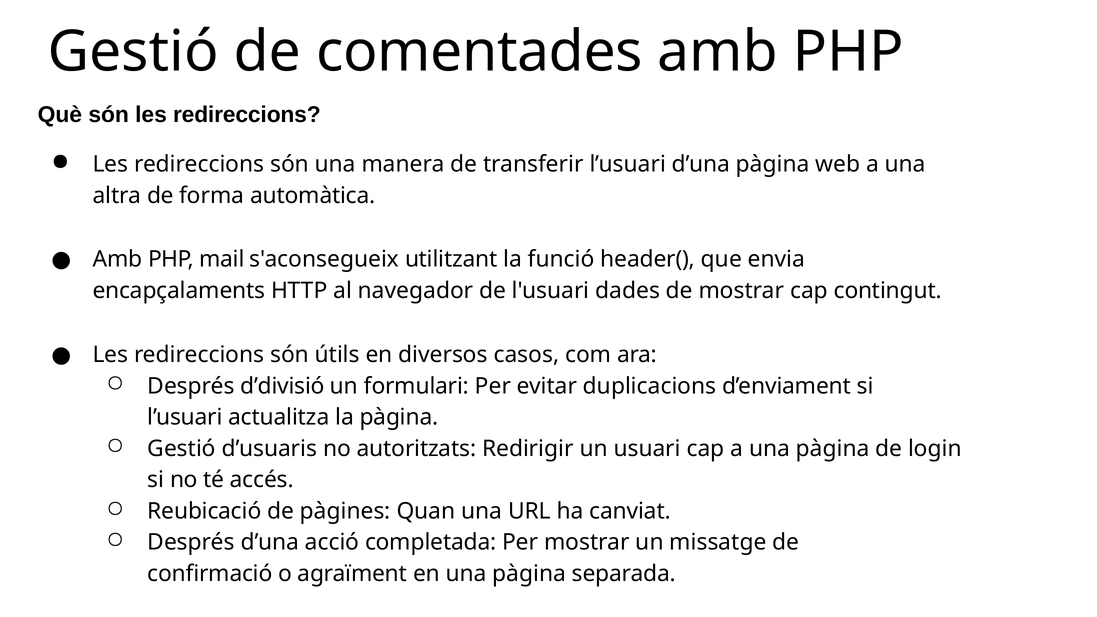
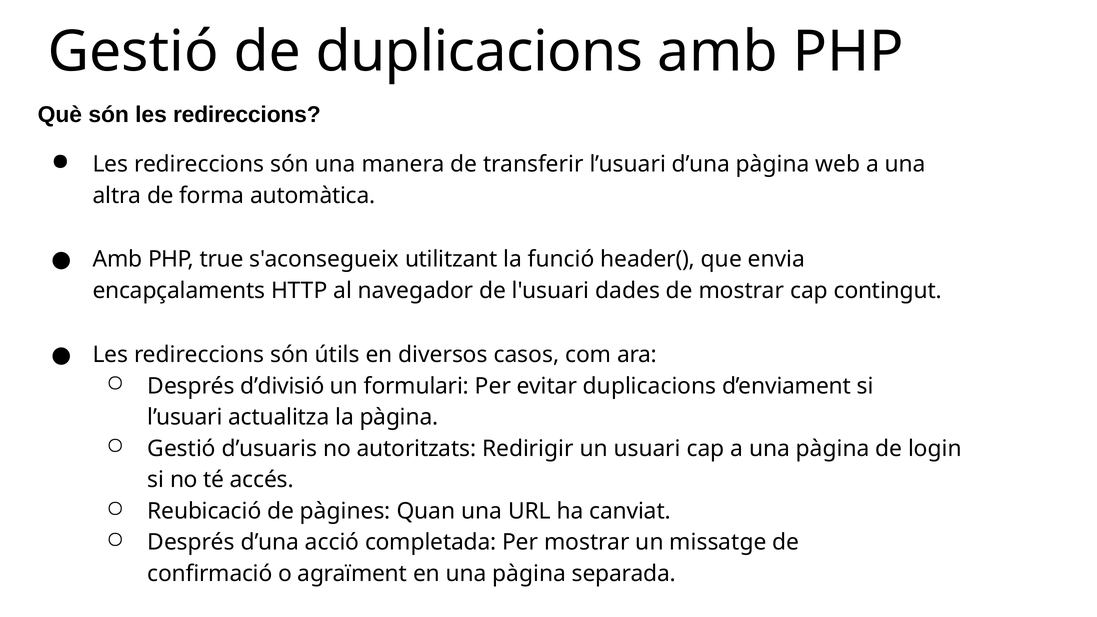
de comentades: comentades -> duplicacions
mail: mail -> true
